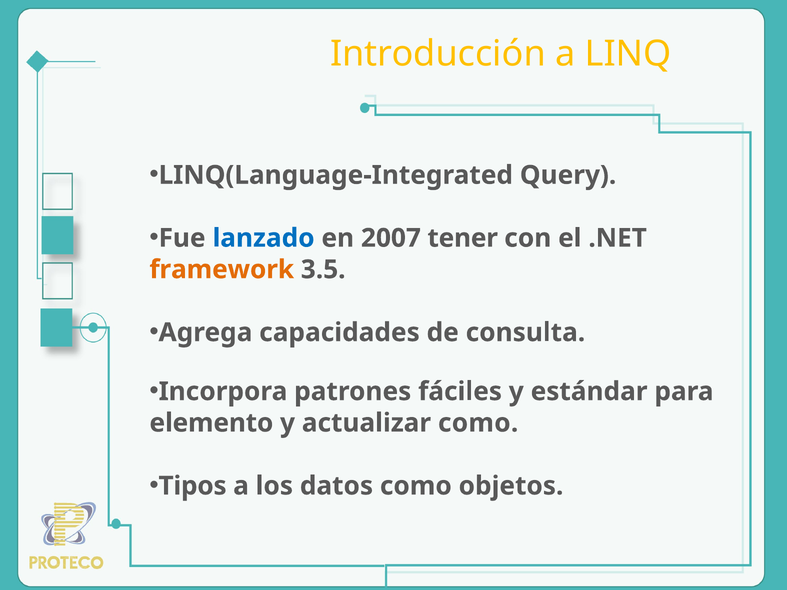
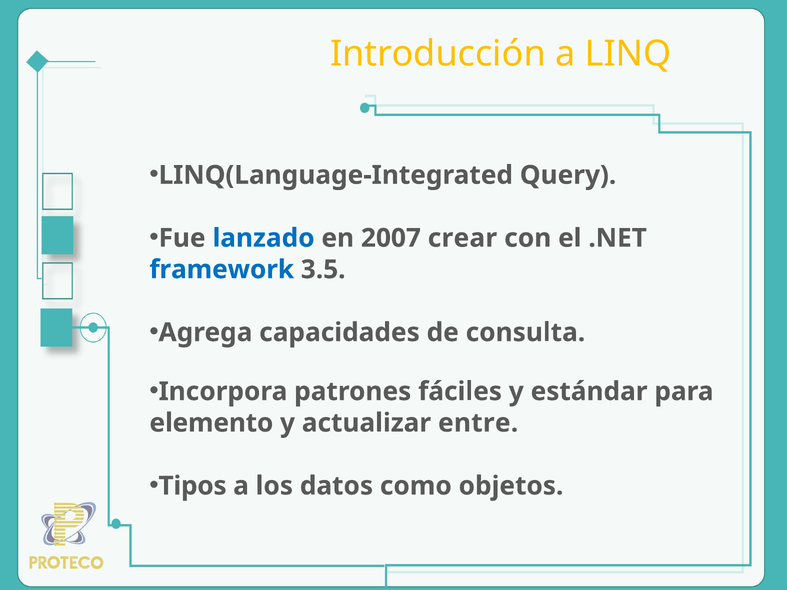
tener: tener -> crear
framework colour: orange -> blue
actualizar como: como -> entre
